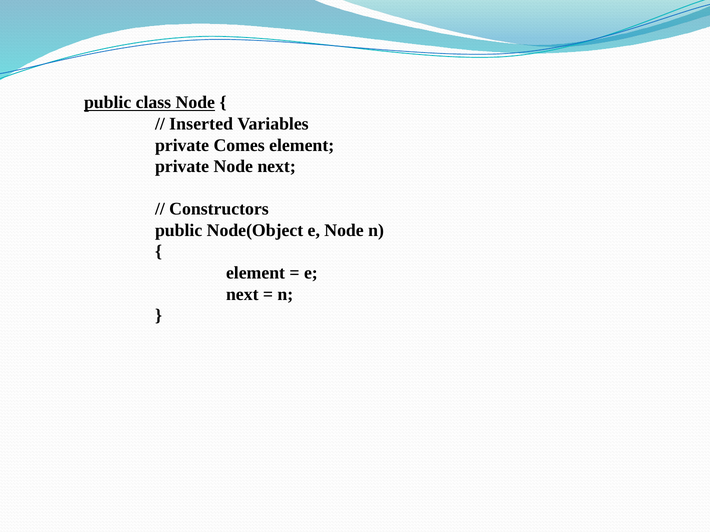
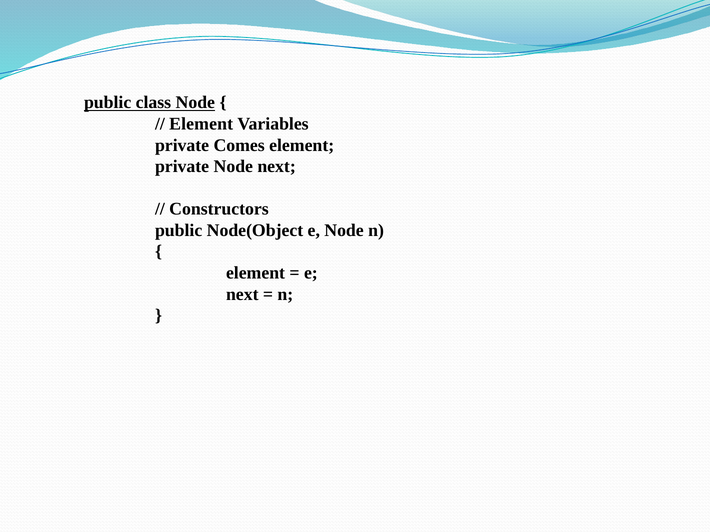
Inserted at (201, 124): Inserted -> Element
